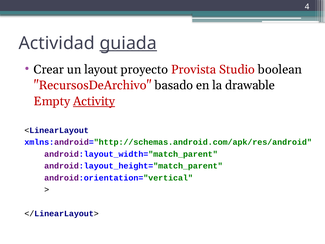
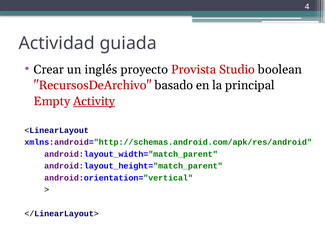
guiada underline: present -> none
layout: layout -> inglés
drawable: drawable -> principal
